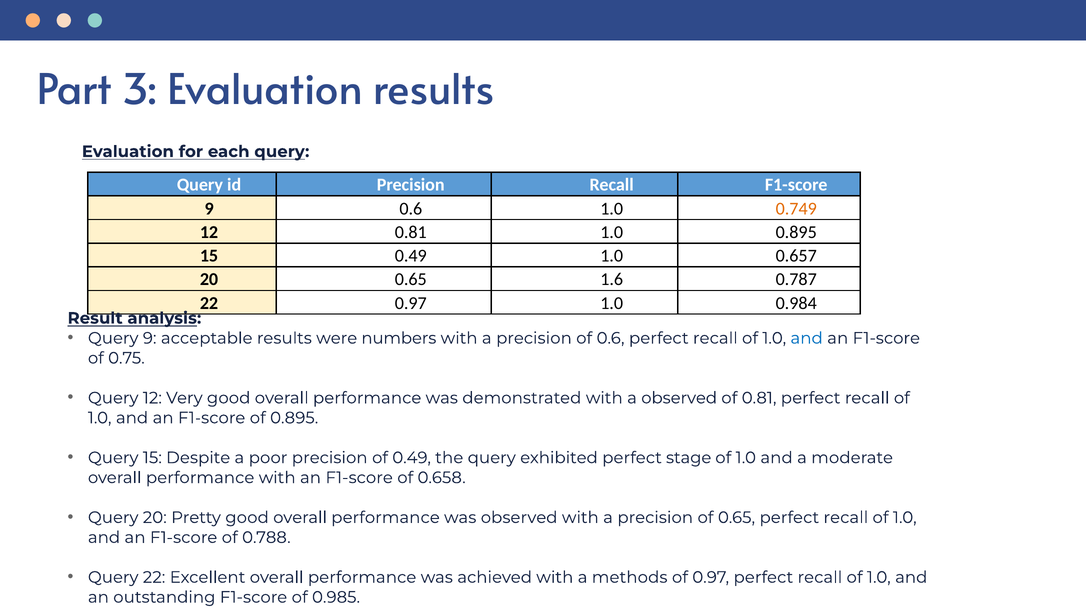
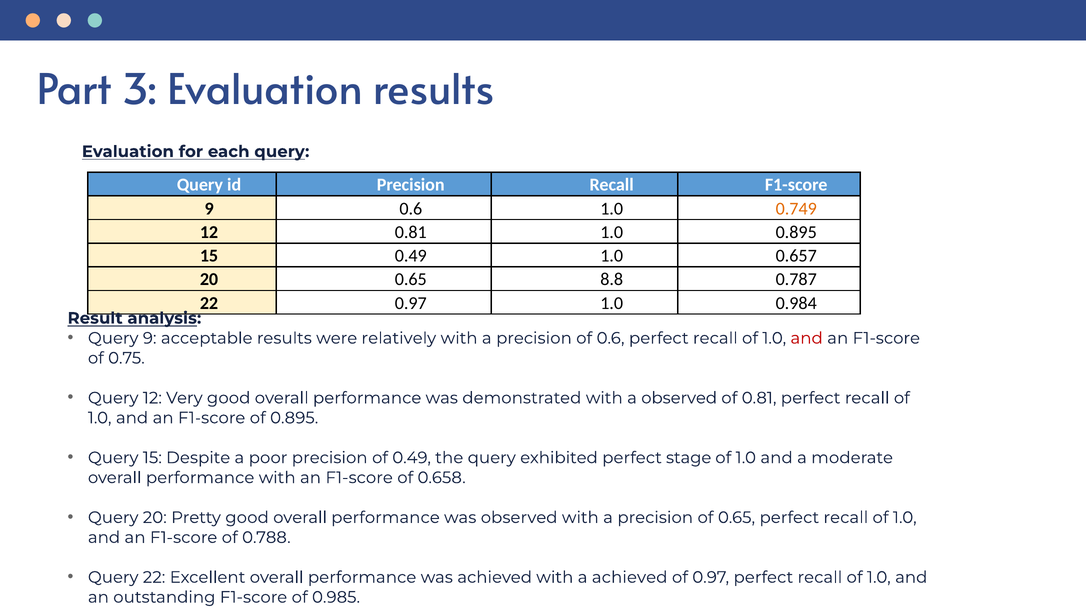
1.6: 1.6 -> 8.8
numbers: numbers -> relatively
and at (807, 338) colour: blue -> red
a methods: methods -> achieved
